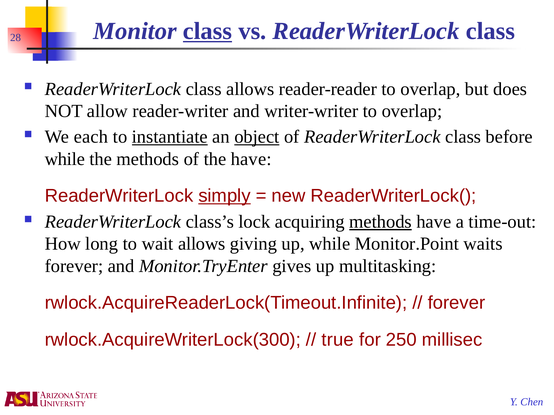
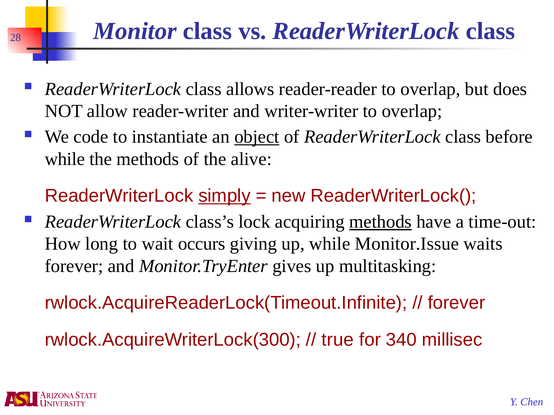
class at (208, 31) underline: present -> none
each: each -> code
instantiate underline: present -> none
the have: have -> alive
wait allows: allows -> occurs
Monitor.Point: Monitor.Point -> Monitor.Issue
250: 250 -> 340
